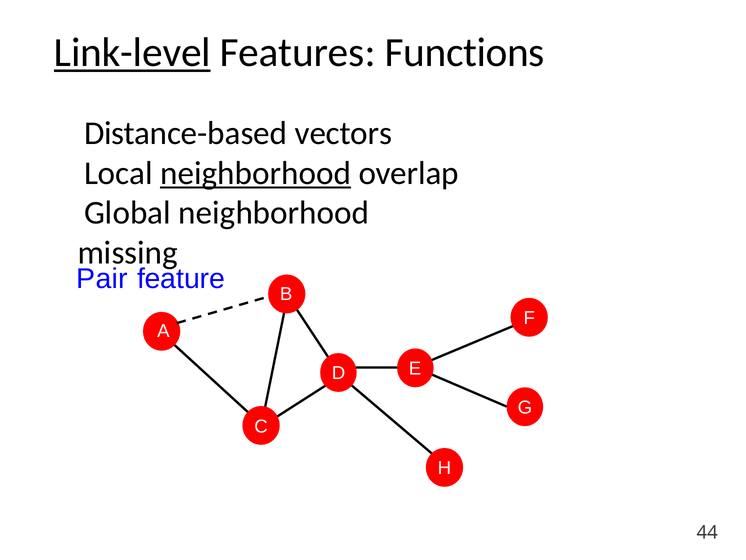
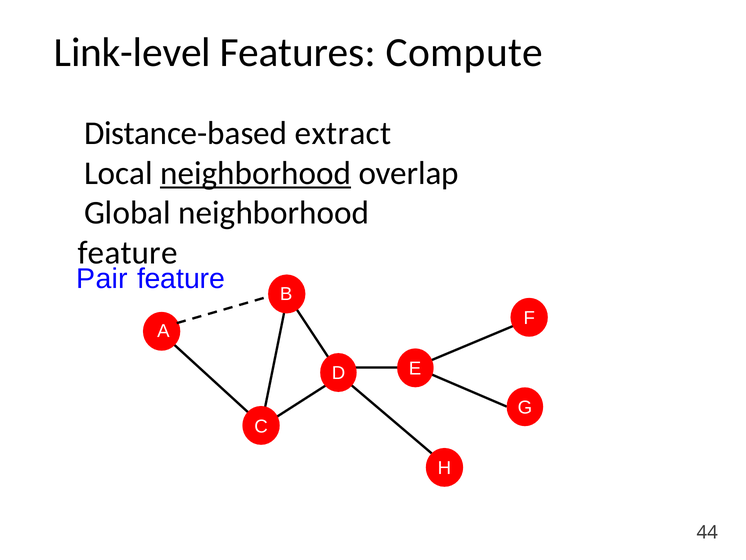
Link-level underline: present -> none
Functions: Functions -> Compute
vectors: vectors -> extract
missing at (128, 253): missing -> feature
